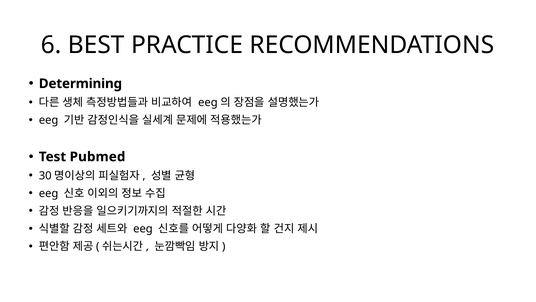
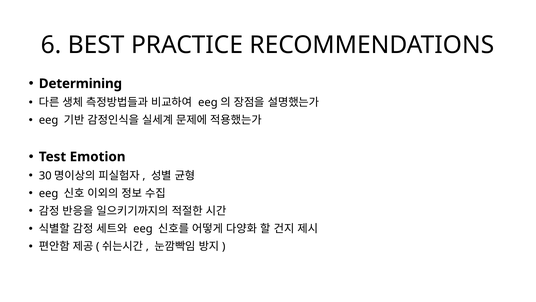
Pubmed: Pubmed -> Emotion
